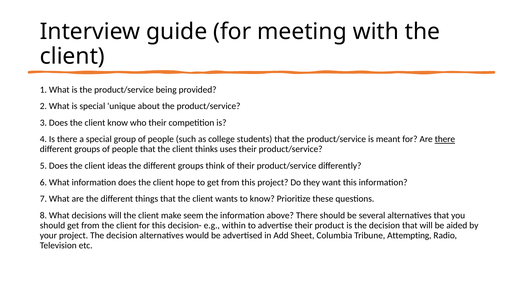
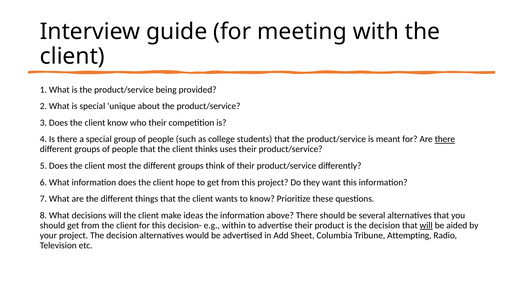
ideas: ideas -> most
seem: seem -> ideas
will at (426, 226) underline: none -> present
